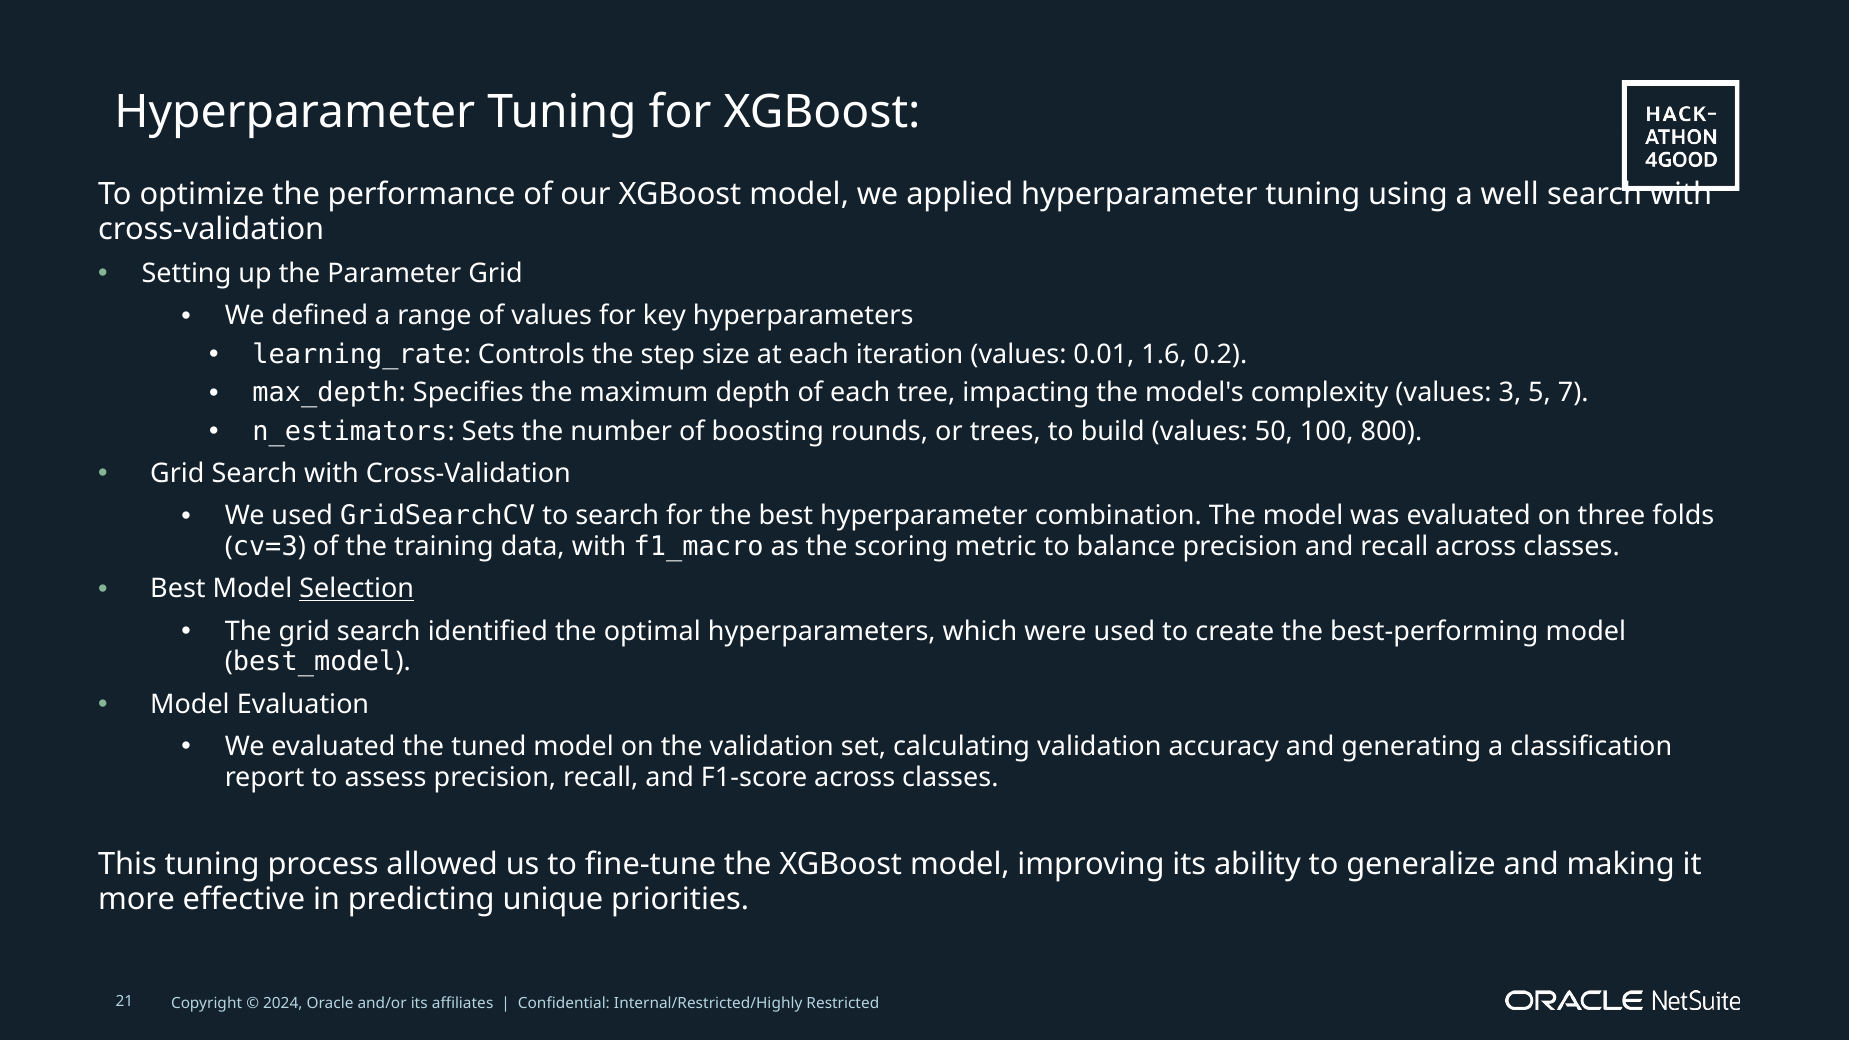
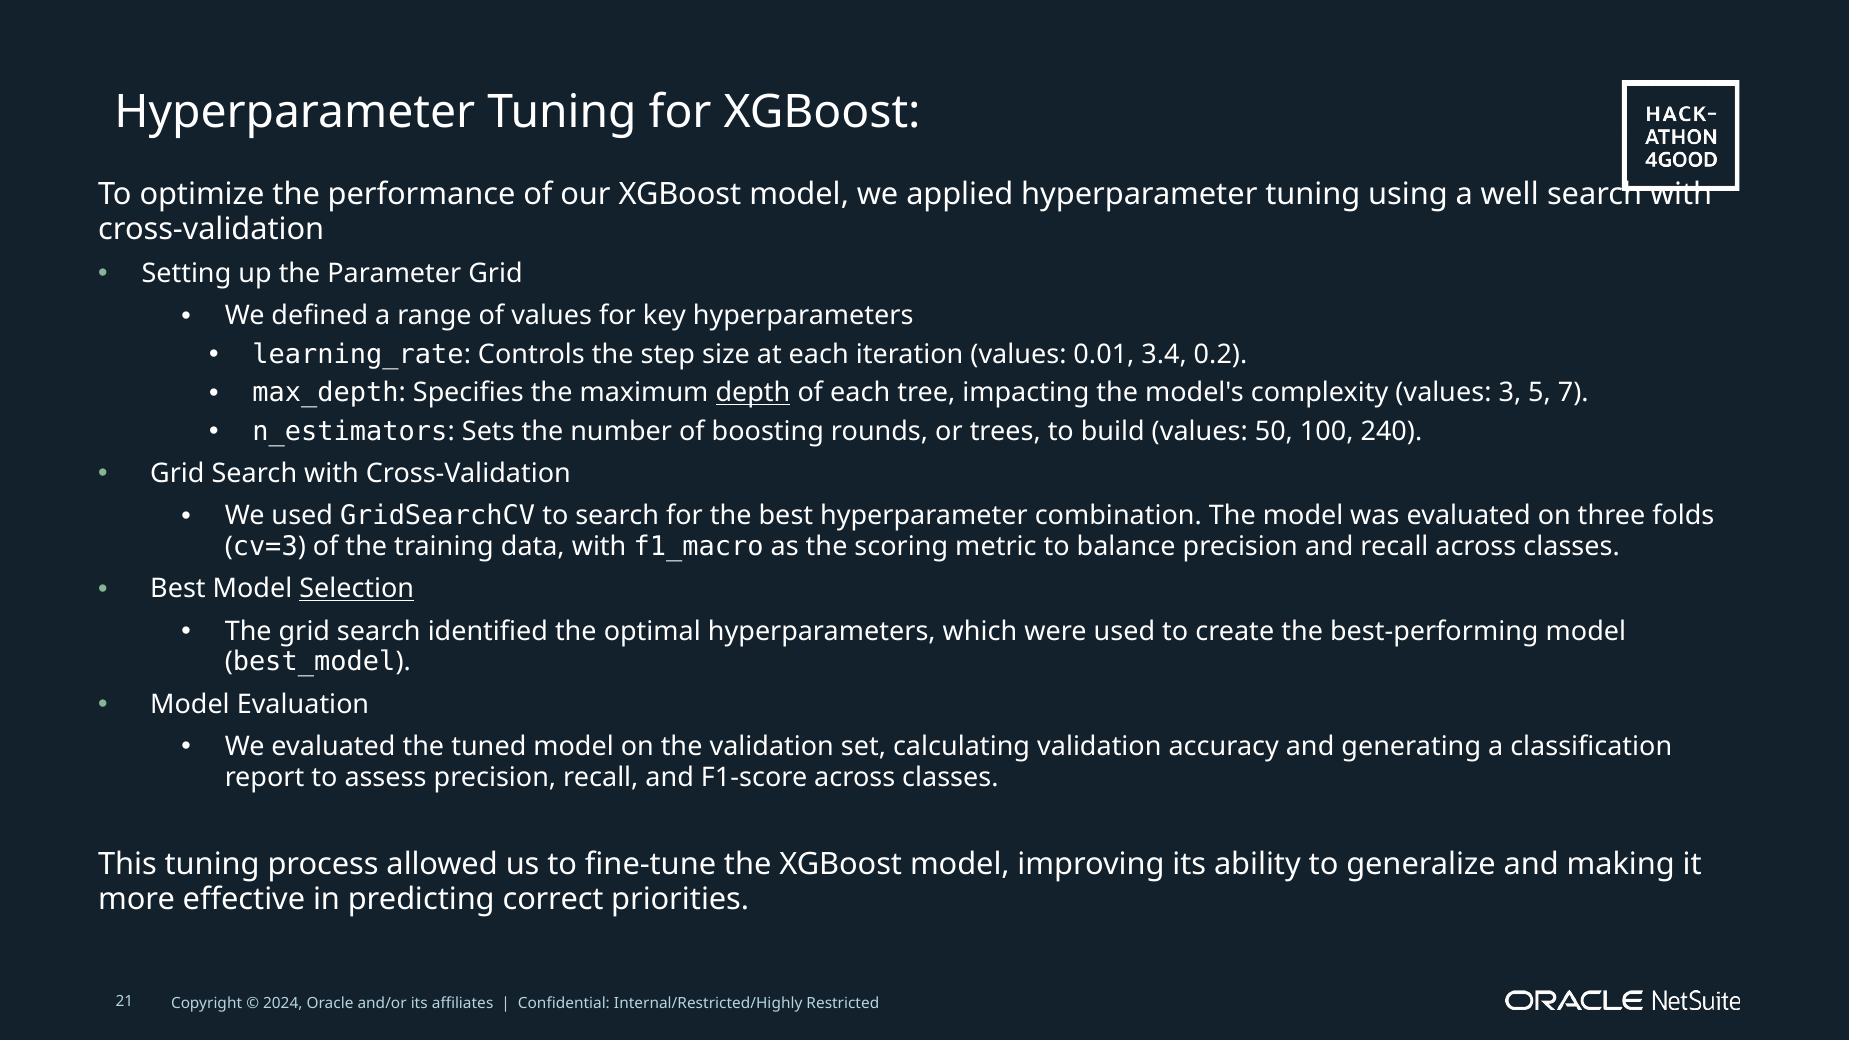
1.6: 1.6 -> 3.4
depth underline: none -> present
800: 800 -> 240
unique: unique -> correct
